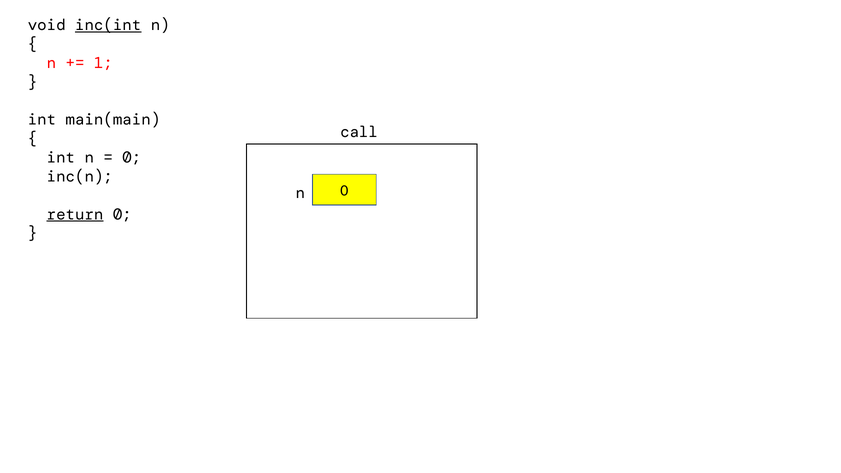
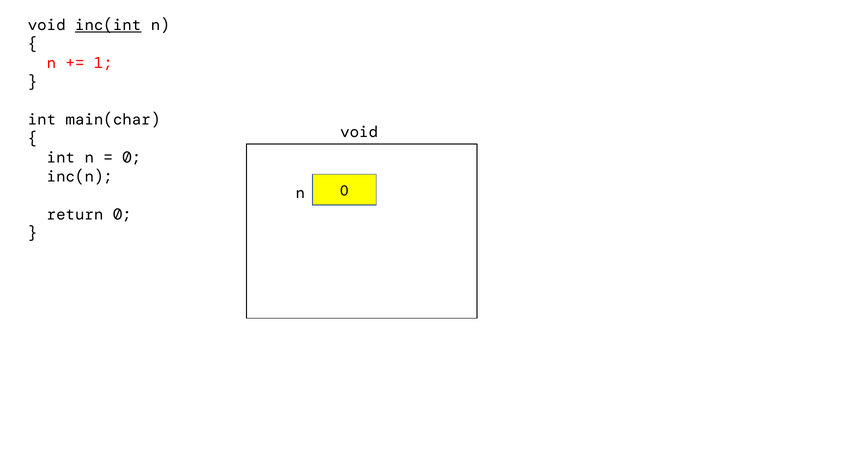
main(main: main(main -> main(char
call at (359, 132): call -> void
return underline: present -> none
